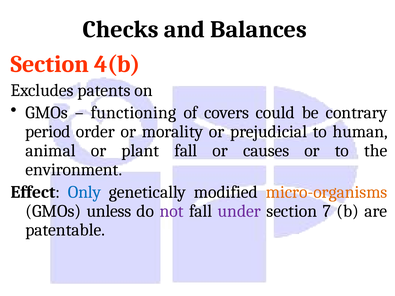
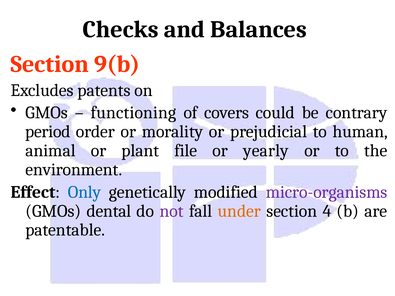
4(b: 4(b -> 9(b
plant fall: fall -> file
causes: causes -> yearly
micro-organisms colour: orange -> purple
unless: unless -> dental
under colour: purple -> orange
7: 7 -> 4
